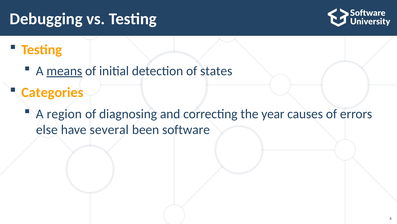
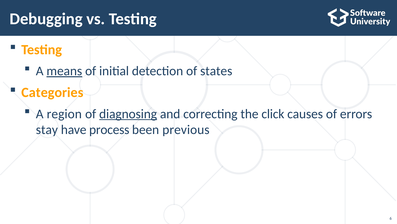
diagnosing underline: none -> present
year: year -> click
else: else -> stay
several: several -> process
software: software -> previous
